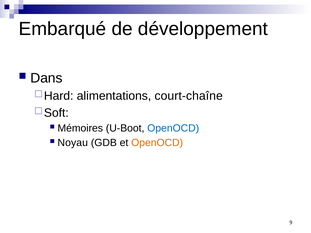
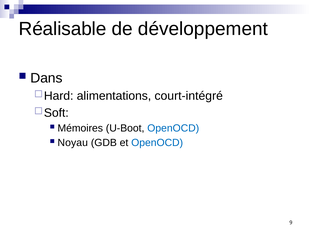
Embarqué: Embarqué -> Réalisable
court-chaîne: court-chaîne -> court-intégré
OpenOCD at (157, 143) colour: orange -> blue
